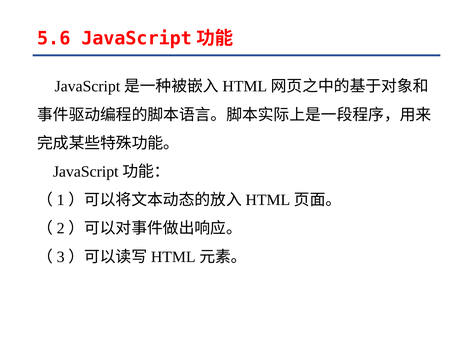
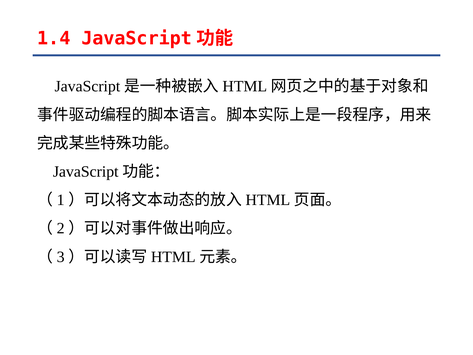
5.6: 5.6 -> 1.4
